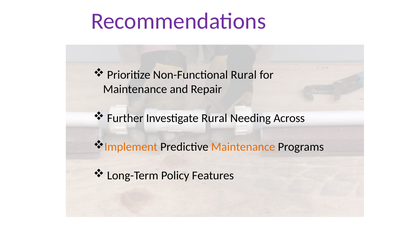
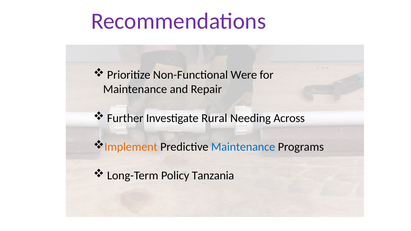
Non-Functional Rural: Rural -> Were
Maintenance at (243, 147) colour: orange -> blue
Features: Features -> Tanzania
